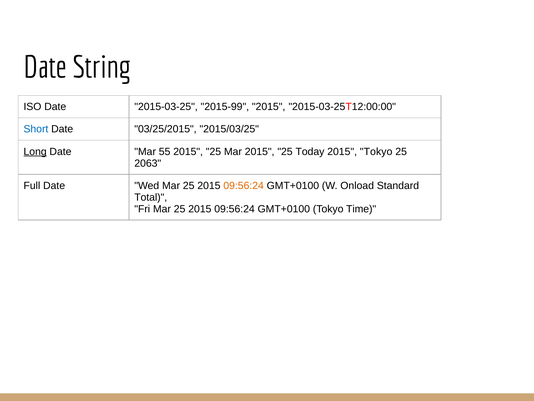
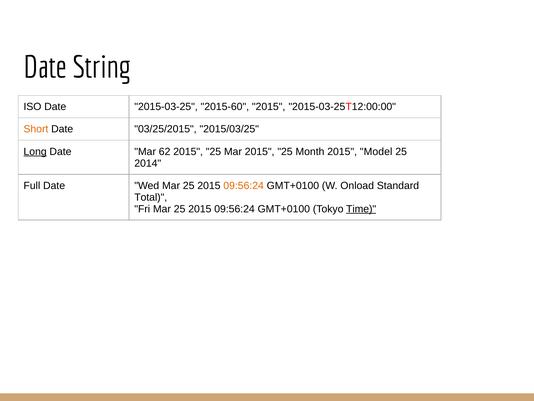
2015-99: 2015-99 -> 2015-60
Short colour: blue -> orange
55: 55 -> 62
Today: Today -> Month
2015 Tokyo: Tokyo -> Model
2063: 2063 -> 2014
Time underline: none -> present
